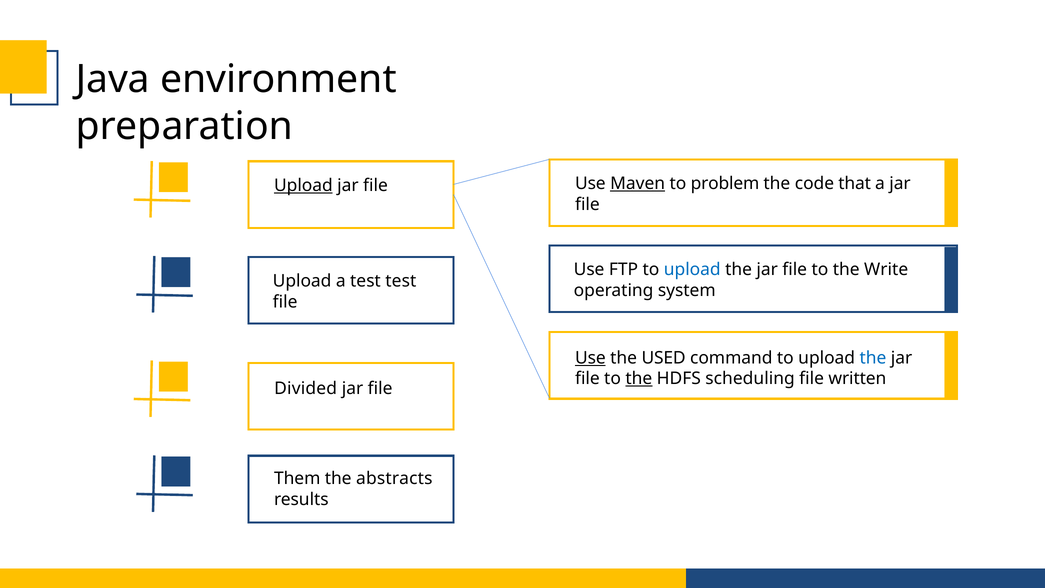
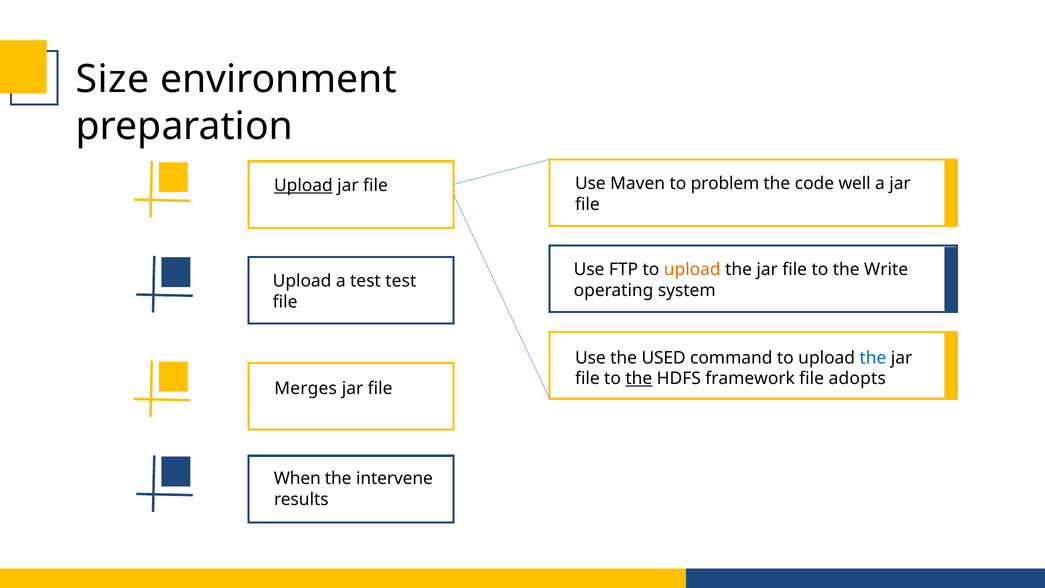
Java: Java -> Size
Maven underline: present -> none
that: that -> well
upload at (692, 269) colour: blue -> orange
Use at (590, 358) underline: present -> none
scheduling: scheduling -> framework
written: written -> adopts
Divided: Divided -> Merges
Them: Them -> When
abstracts: abstracts -> intervene
